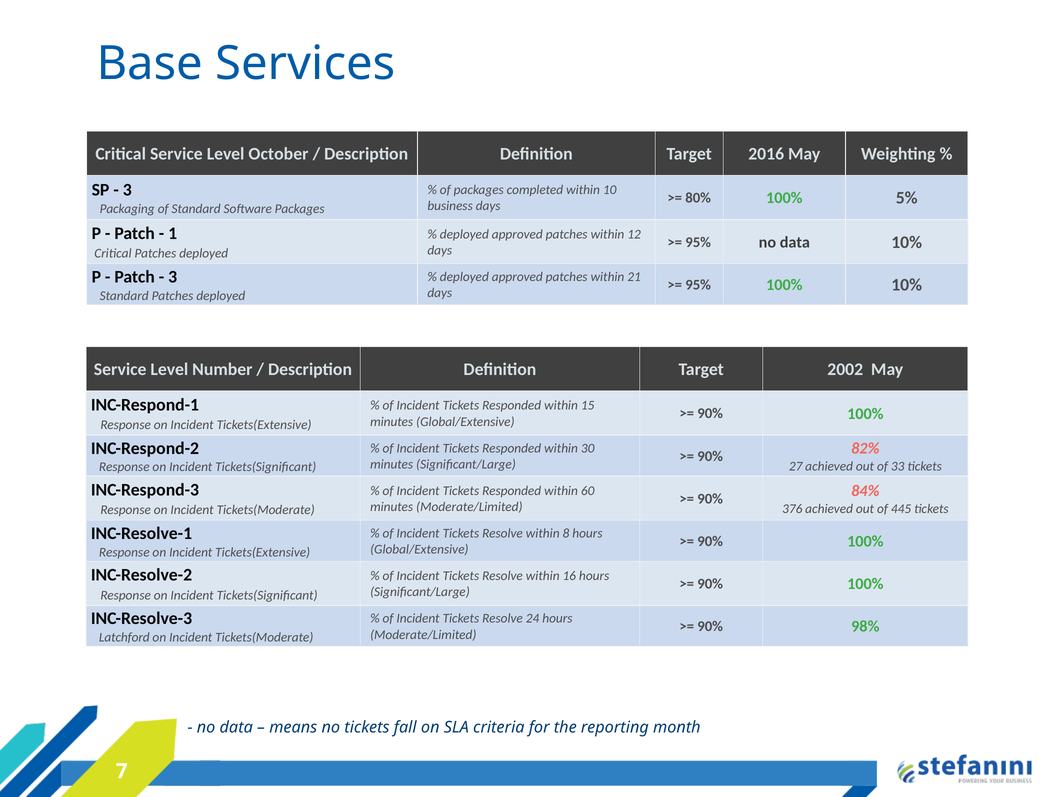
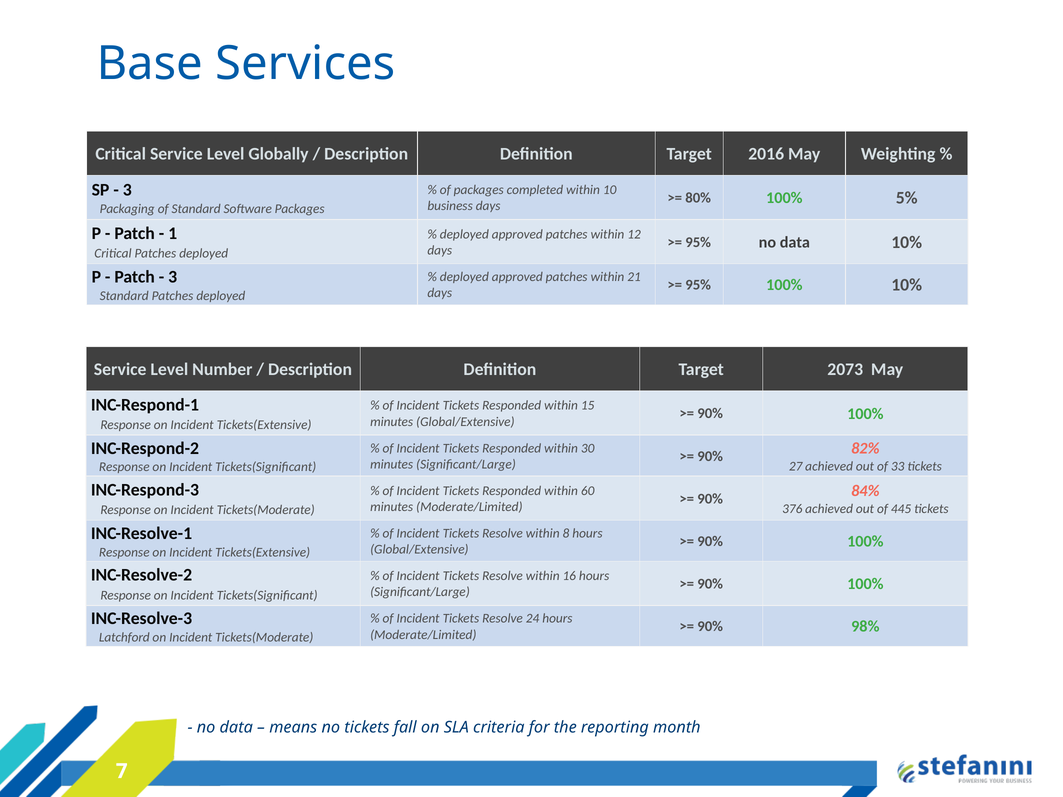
October: October -> Globally
2002: 2002 -> 2073
